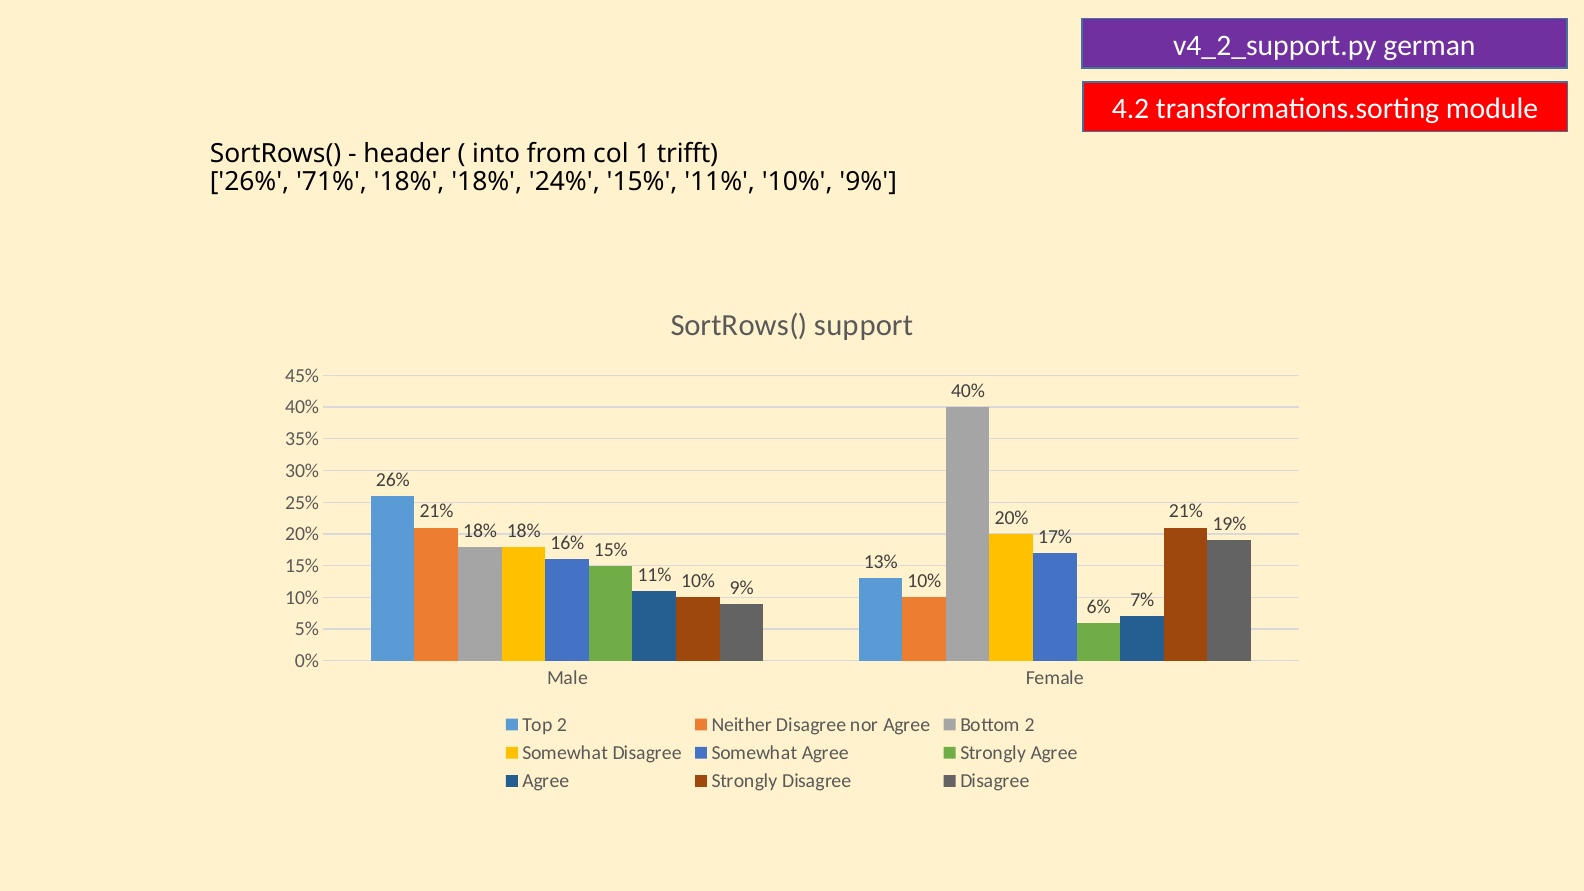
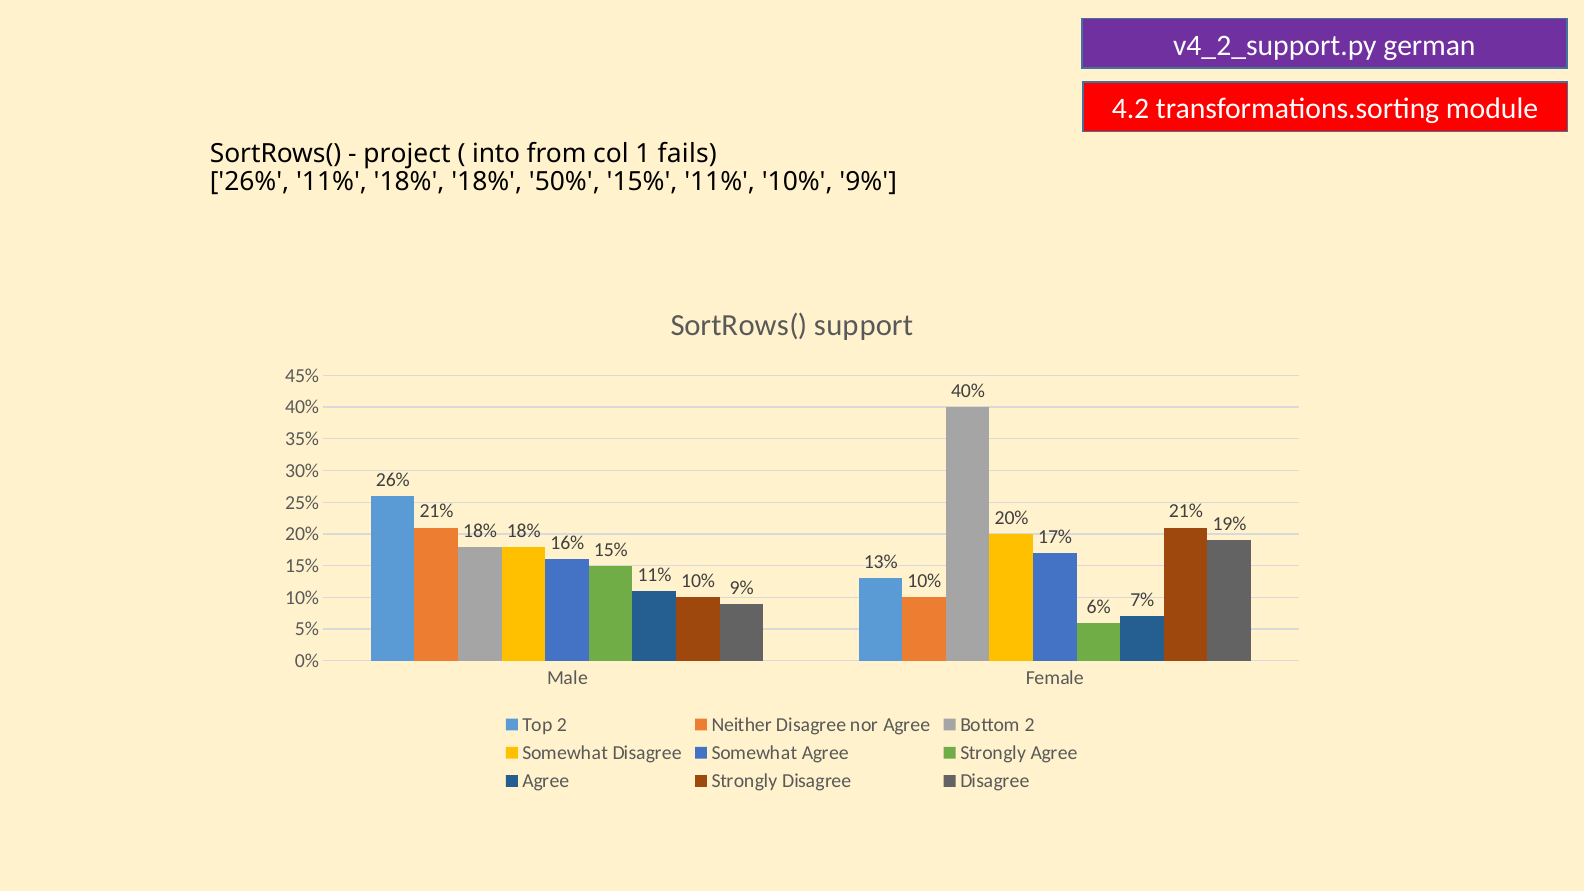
header: header -> project
trifft: trifft -> fails
26% 71%: 71% -> 11%
24%: 24% -> 50%
